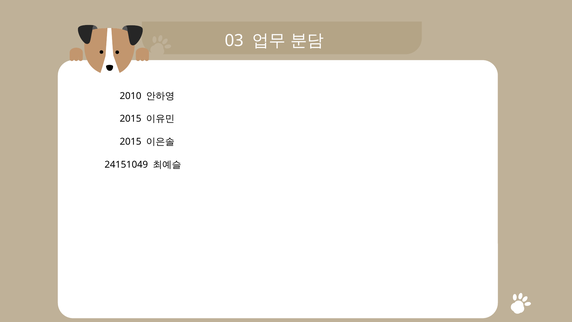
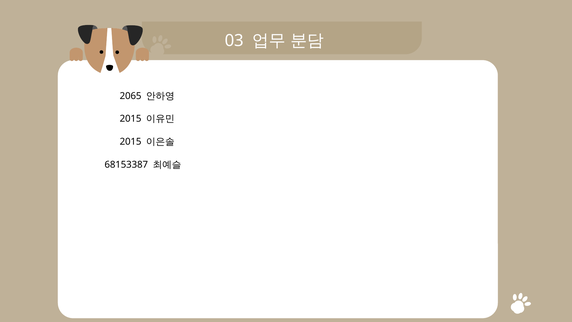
2010: 2010 -> 2065
24151049: 24151049 -> 68153387
